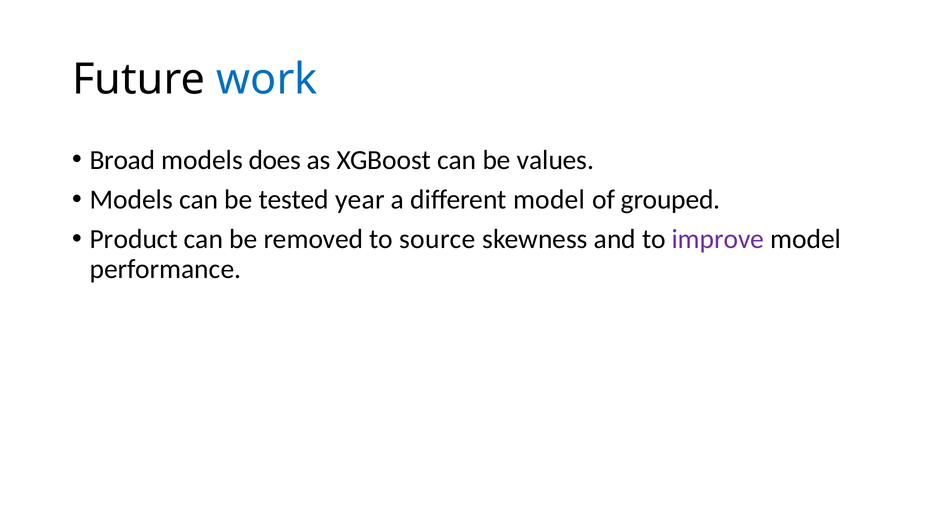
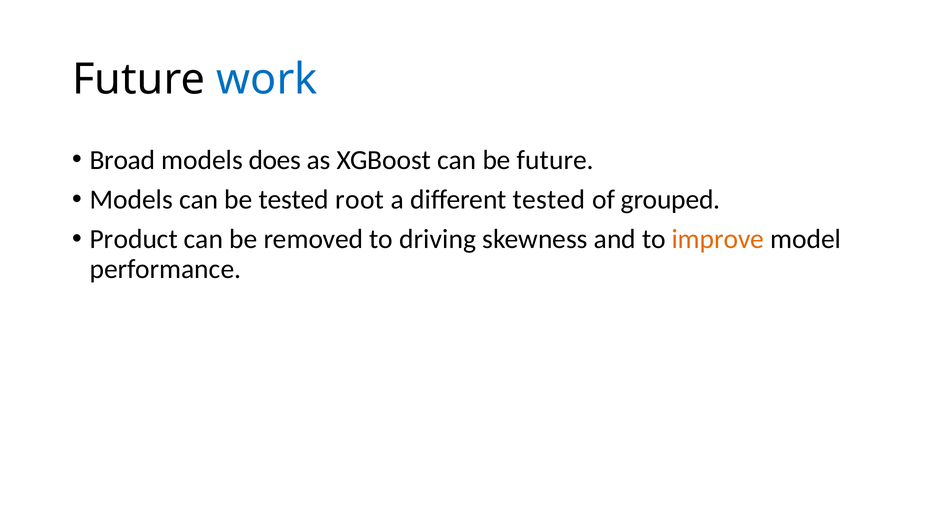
be values: values -> future
year: year -> root
different model: model -> tested
source: source -> driving
improve colour: purple -> orange
